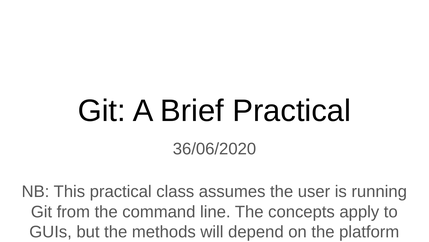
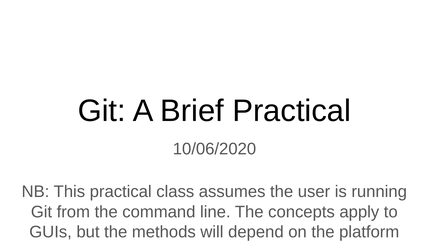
36/06/2020: 36/06/2020 -> 10/06/2020
